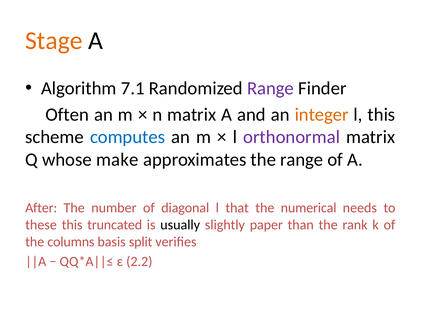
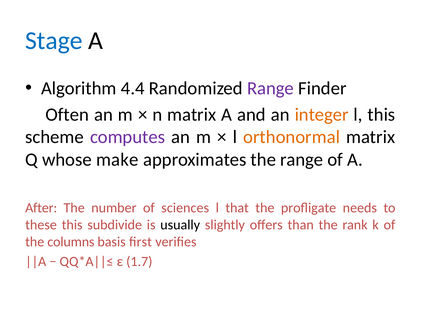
Stage colour: orange -> blue
7.1: 7.1 -> 4.4
computes colour: blue -> purple
orthonormal colour: purple -> orange
diagonal: diagonal -> sciences
numerical: numerical -> proﬂigate
truncated: truncated -> subdivide
paper: paper -> oﬀers
split: split -> ﬁrst
2.2: 2.2 -> 1.7
